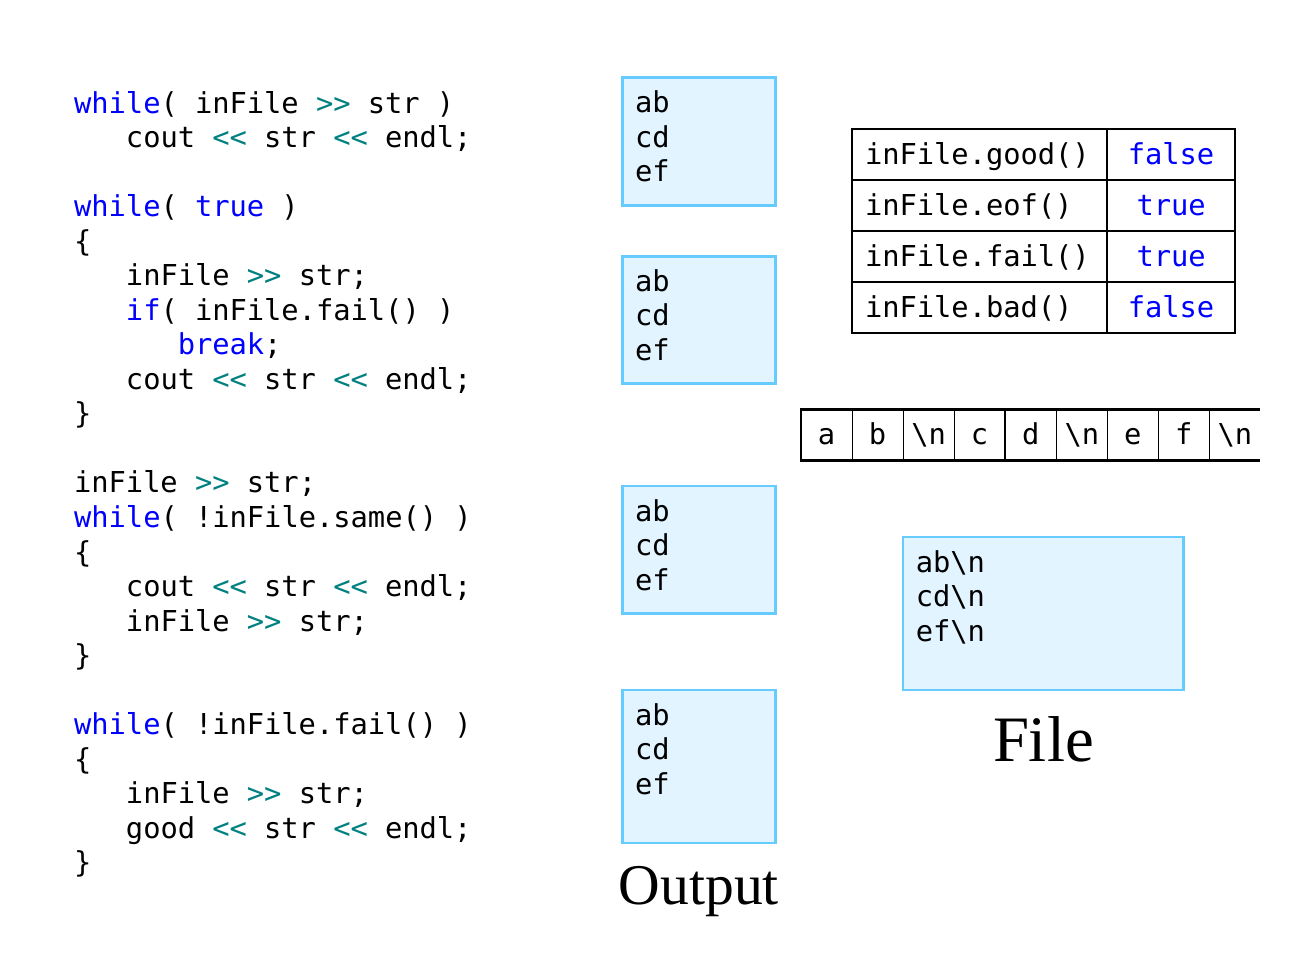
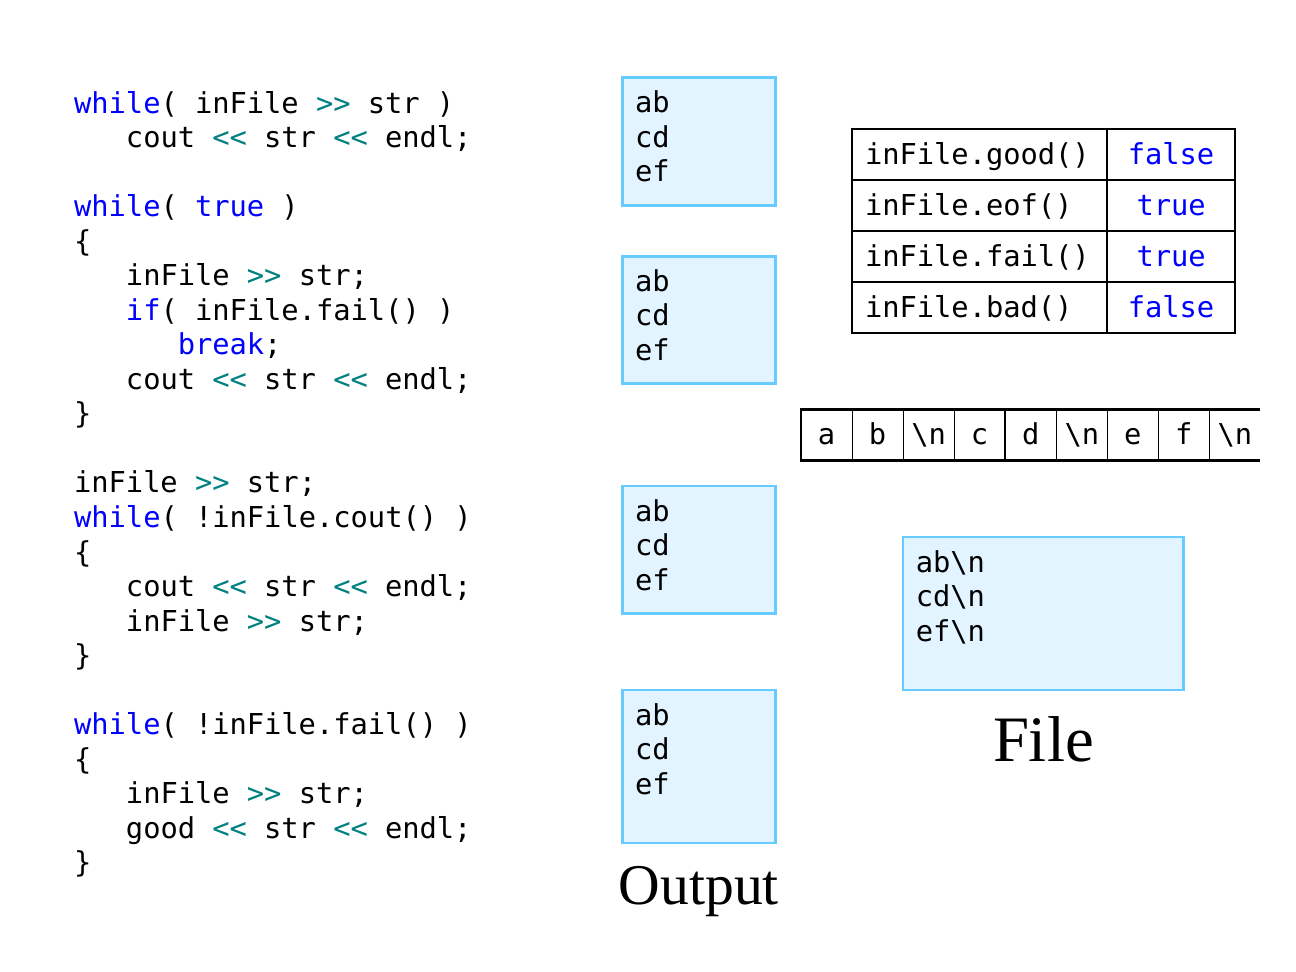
!inFile.same(: !inFile.same( -> !inFile.cout(
